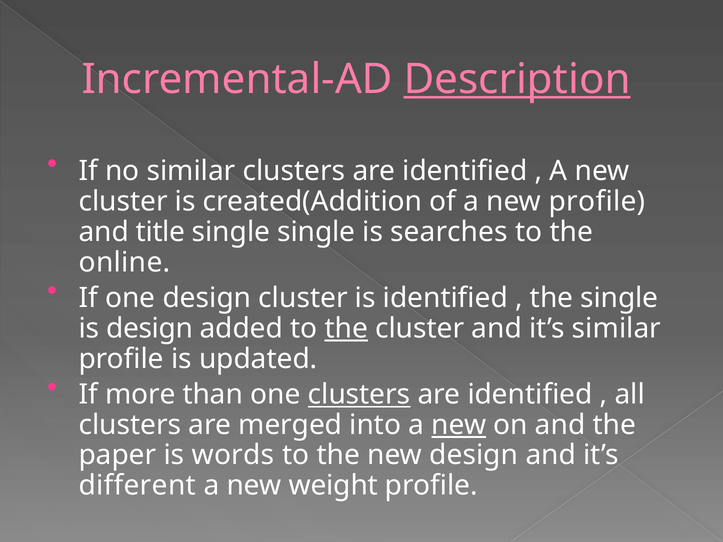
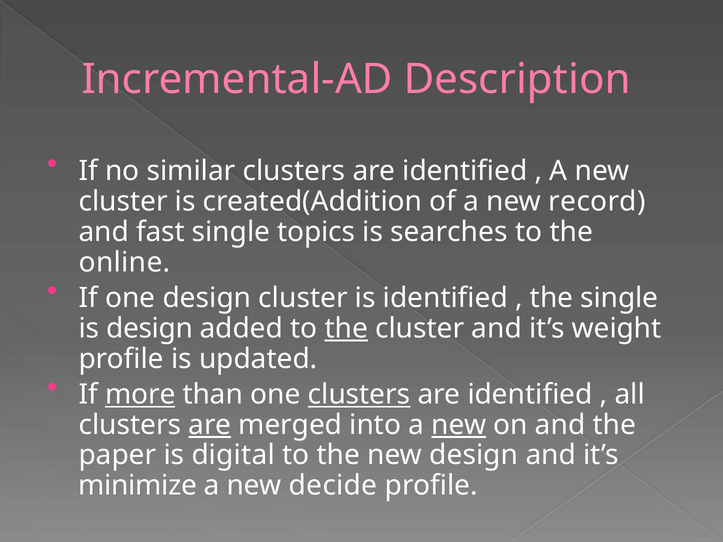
Description underline: present -> none
new profile: profile -> record
title: title -> fast
single single: single -> topics
it’s similar: similar -> weight
more underline: none -> present
are at (210, 425) underline: none -> present
words: words -> digital
different: different -> minimize
weight: weight -> decide
